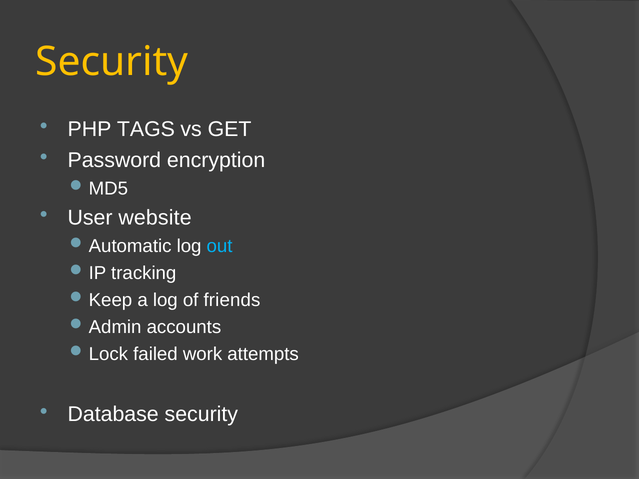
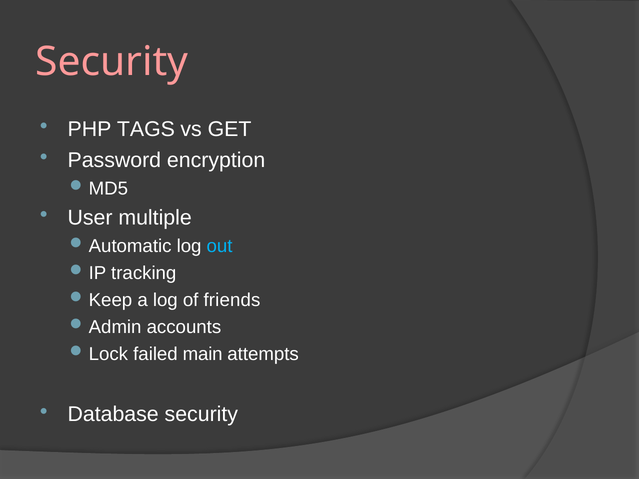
Security at (112, 62) colour: yellow -> pink
website: website -> multiple
work: work -> main
